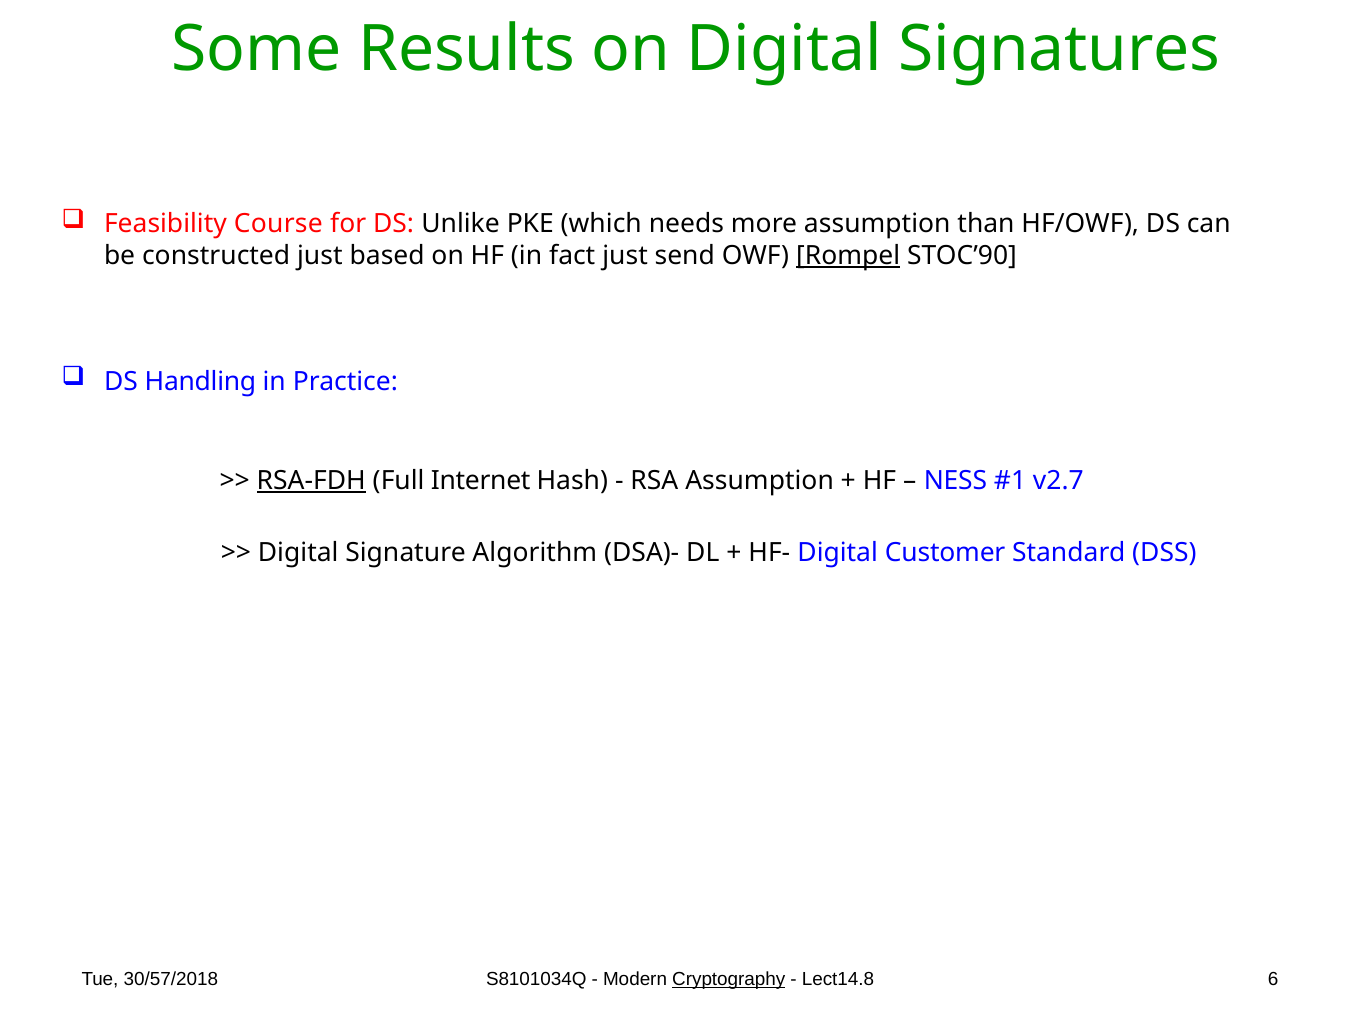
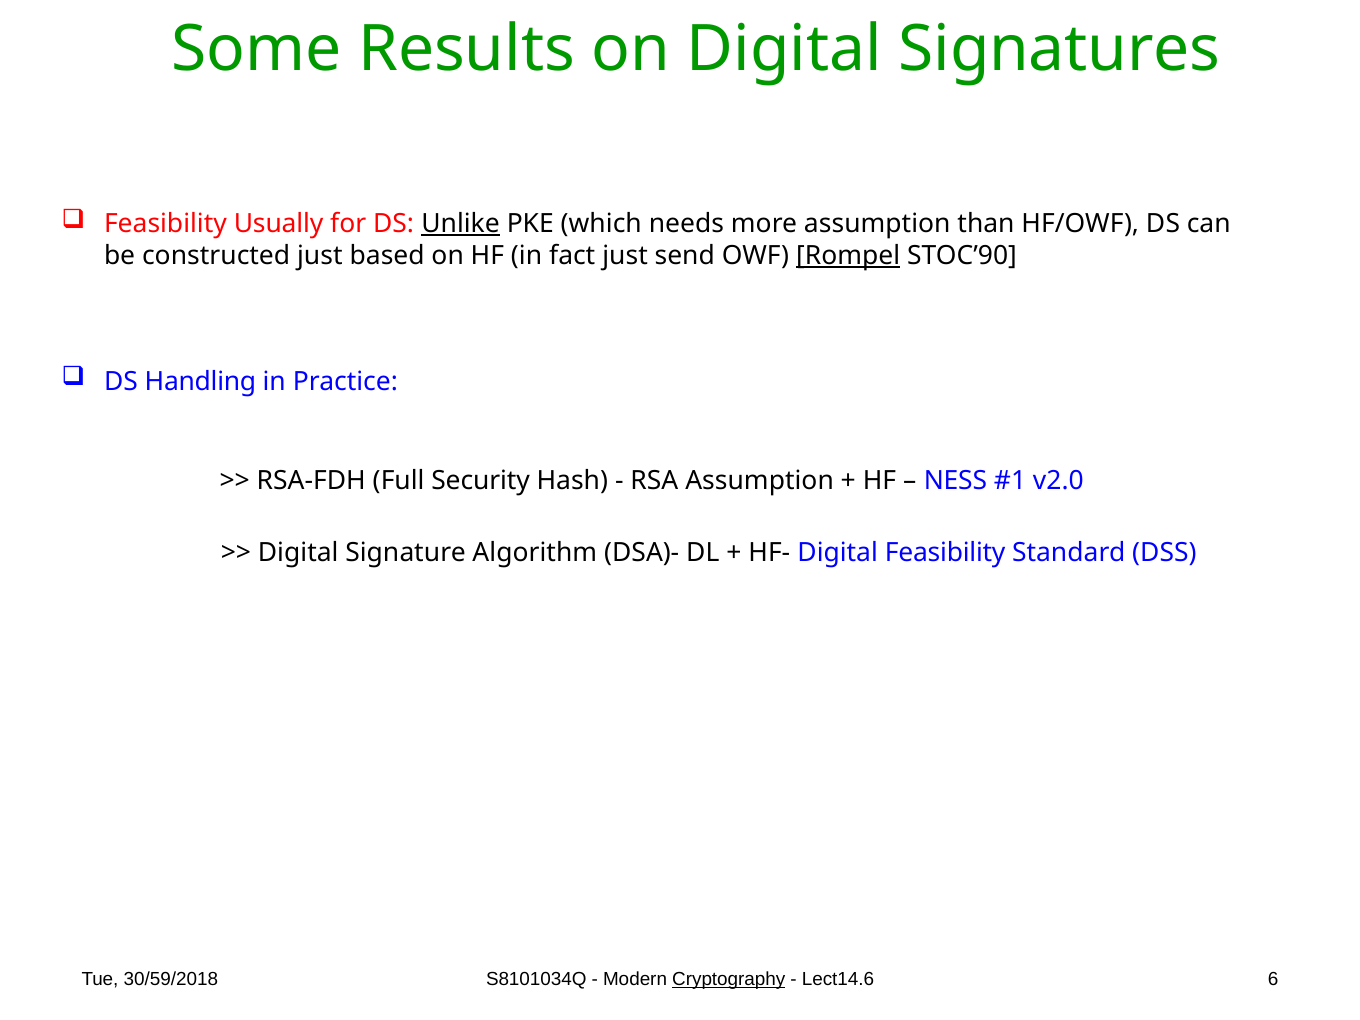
Course: Course -> Usually
Unlike underline: none -> present
RSA-FDH underline: present -> none
Internet: Internet -> Security
v2.7: v2.7 -> v2.0
Digital Customer: Customer -> Feasibility
30/57/2018: 30/57/2018 -> 30/59/2018
Lect14.8: Lect14.8 -> Lect14.6
